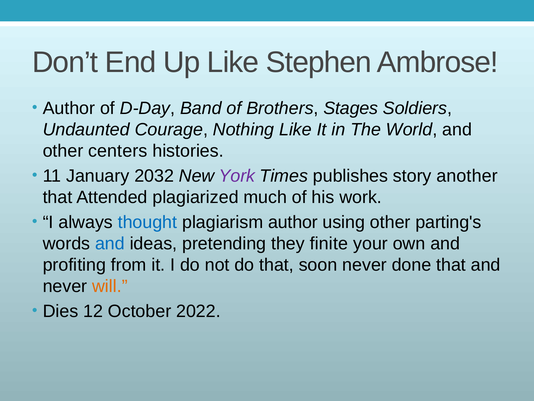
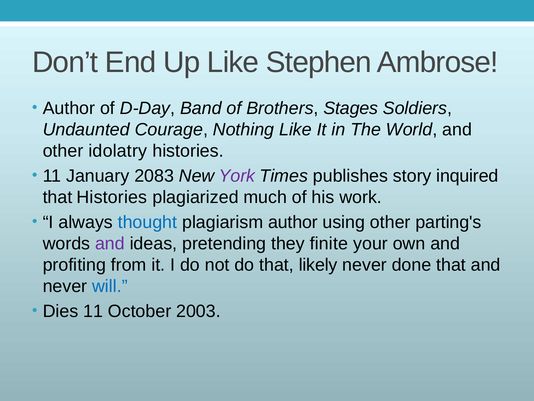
centers: centers -> idolatry
2032: 2032 -> 2083
another: another -> inquired
that Attended: Attended -> Histories
and at (110, 243) colour: blue -> purple
soon: soon -> likely
will colour: orange -> blue
Dies 12: 12 -> 11
2022: 2022 -> 2003
